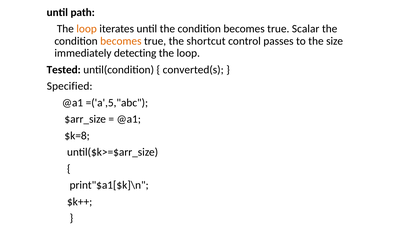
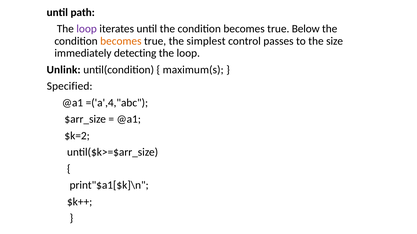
loop at (87, 29) colour: orange -> purple
Scalar: Scalar -> Below
shortcut: shortcut -> simplest
Tested: Tested -> Unlink
converted(s: converted(s -> maximum(s
=('a',5,"abc: =('a',5,"abc -> =('a',4,"abc
$k=8: $k=8 -> $k=2
